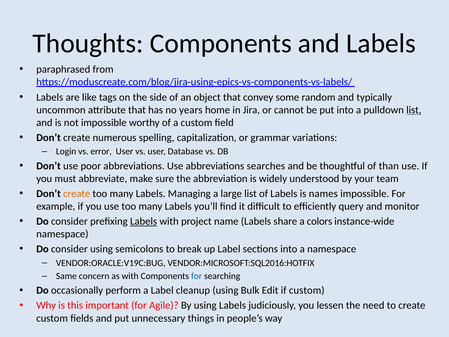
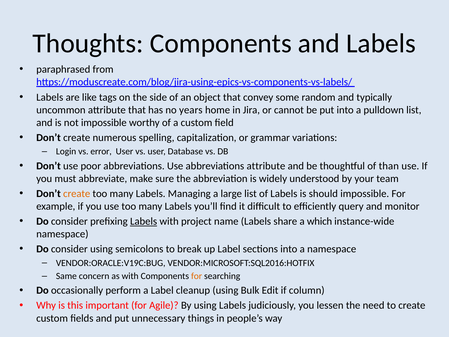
list at (414, 110) underline: present -> none
abbreviations searches: searches -> attribute
names: names -> should
colors: colors -> which
for at (197, 276) colour: blue -> orange
if custom: custom -> column
